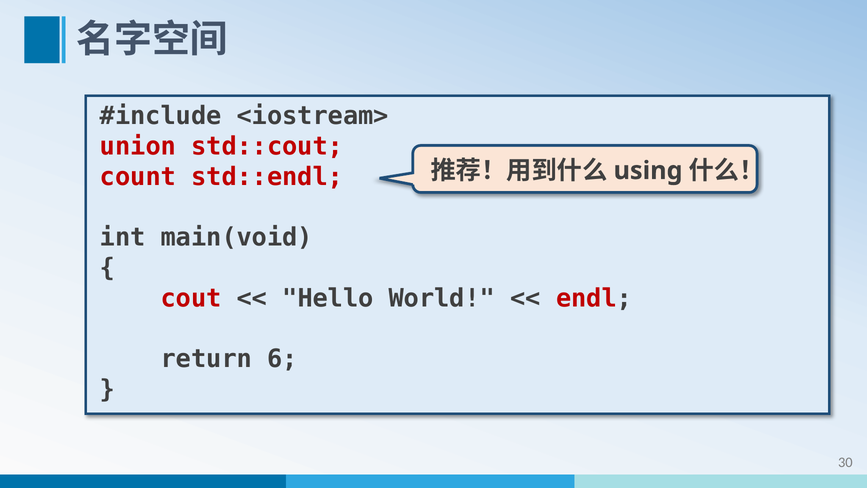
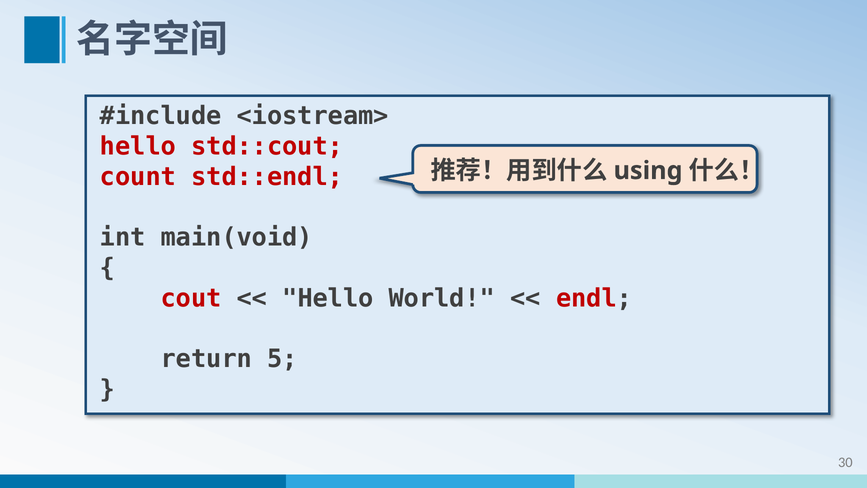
union at (138, 146): union -> hello
6: 6 -> 5
